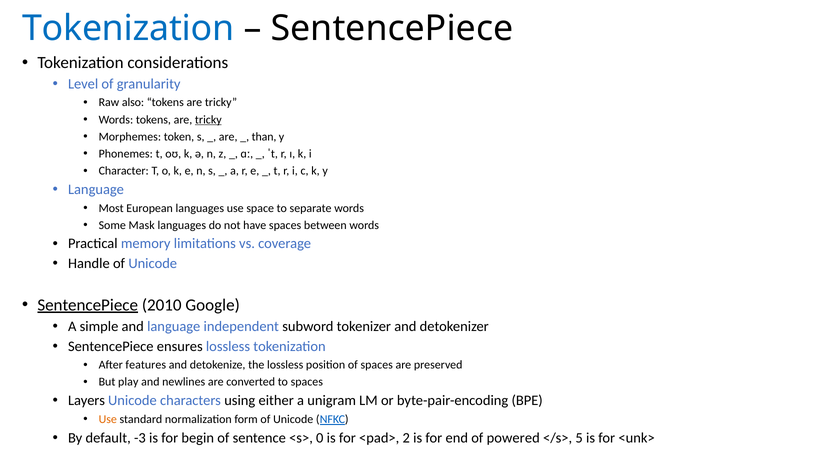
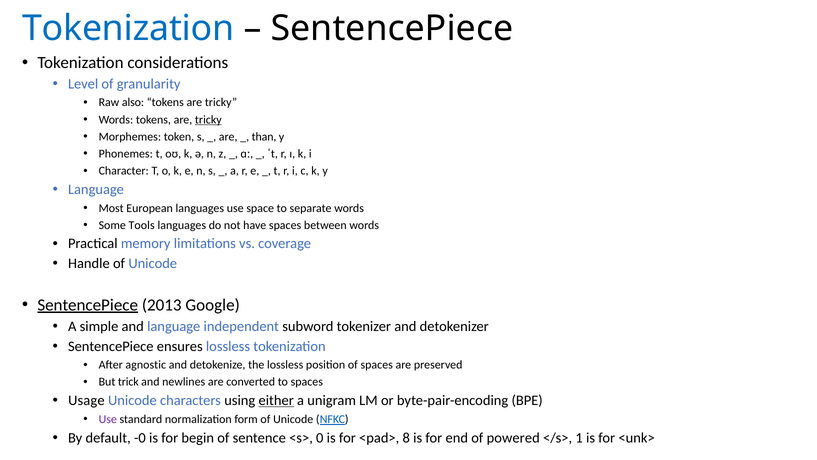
Mask: Mask -> Tools
2010: 2010 -> 2013
features: features -> agnostic
play: play -> trick
Layers: Layers -> Usage
either underline: none -> present
Use at (108, 419) colour: orange -> purple
-3: -3 -> -0
2: 2 -> 8
5: 5 -> 1
